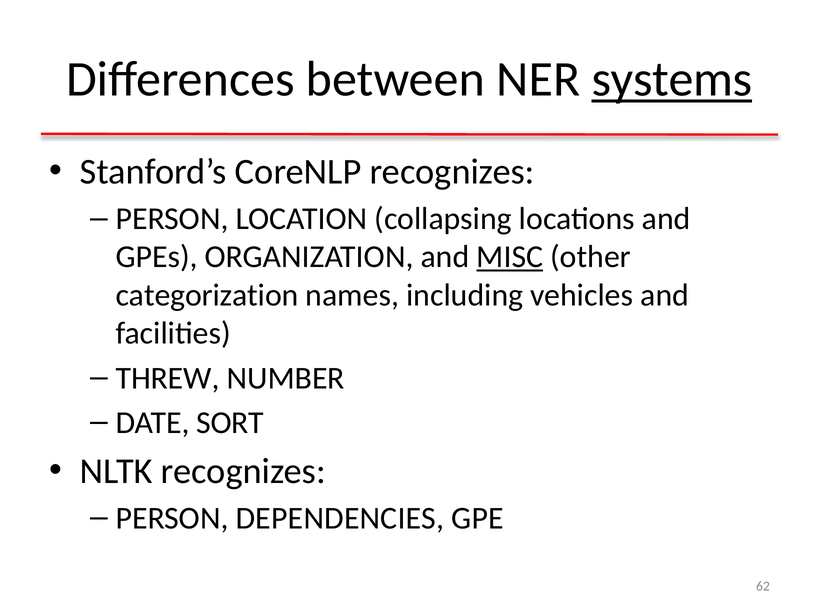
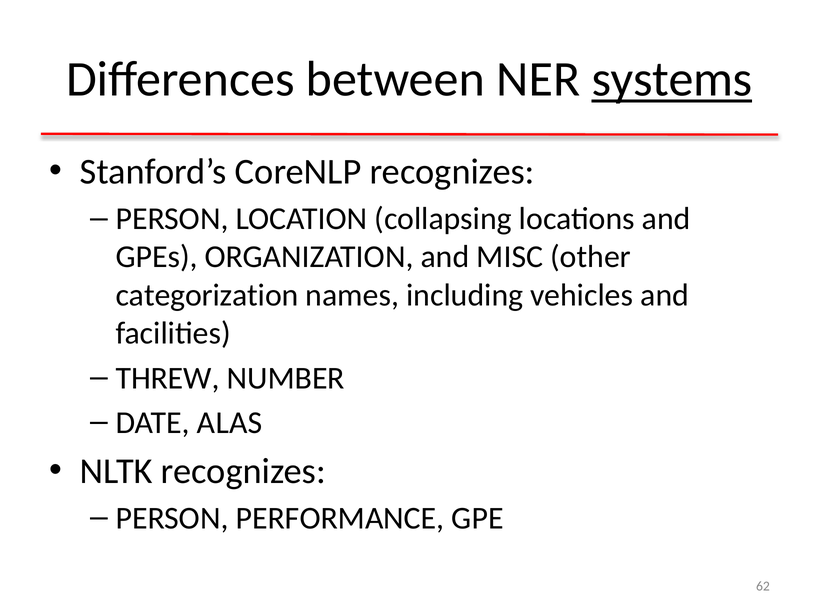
MISC underline: present -> none
SORT: SORT -> ALAS
DEPENDENCIES: DEPENDENCIES -> PERFORMANCE
